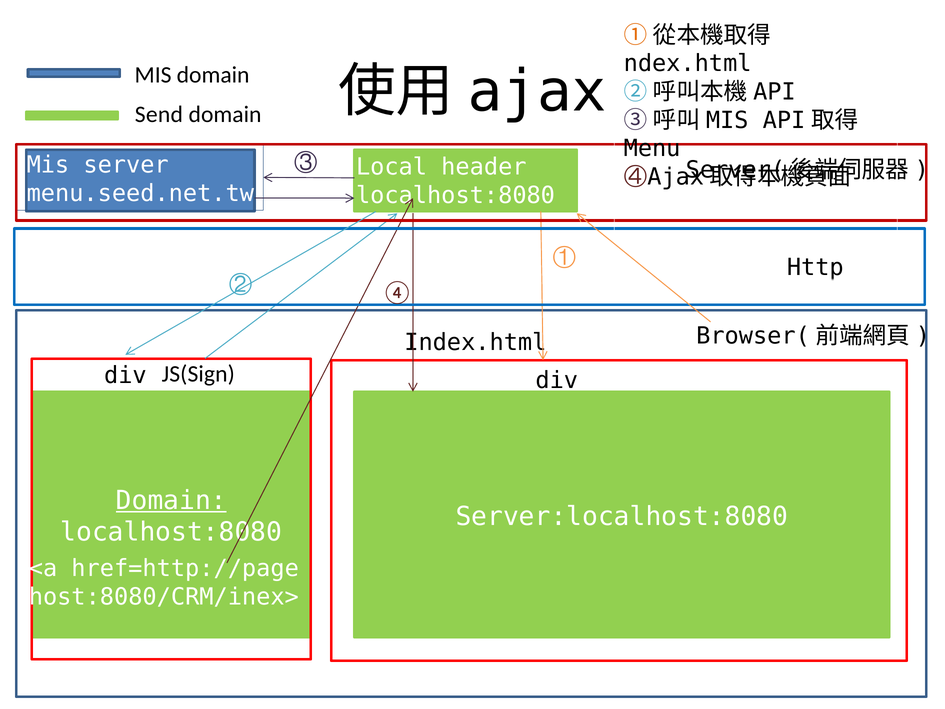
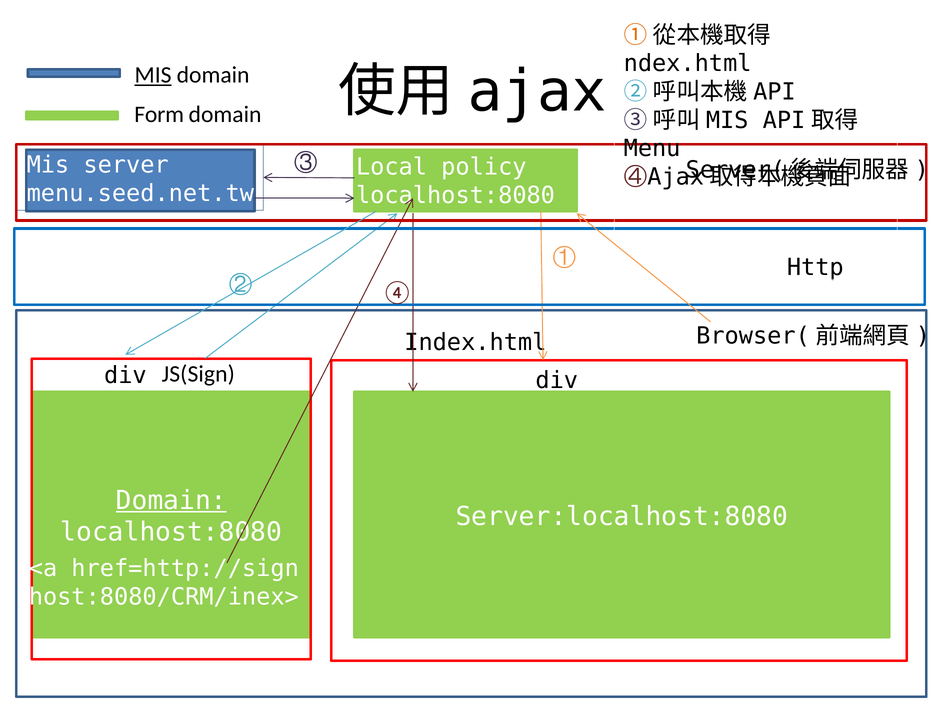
MIS at (153, 75) underline: none -> present
Send: Send -> Form
header: header -> policy
href=http://page: href=http://page -> href=http://sign
